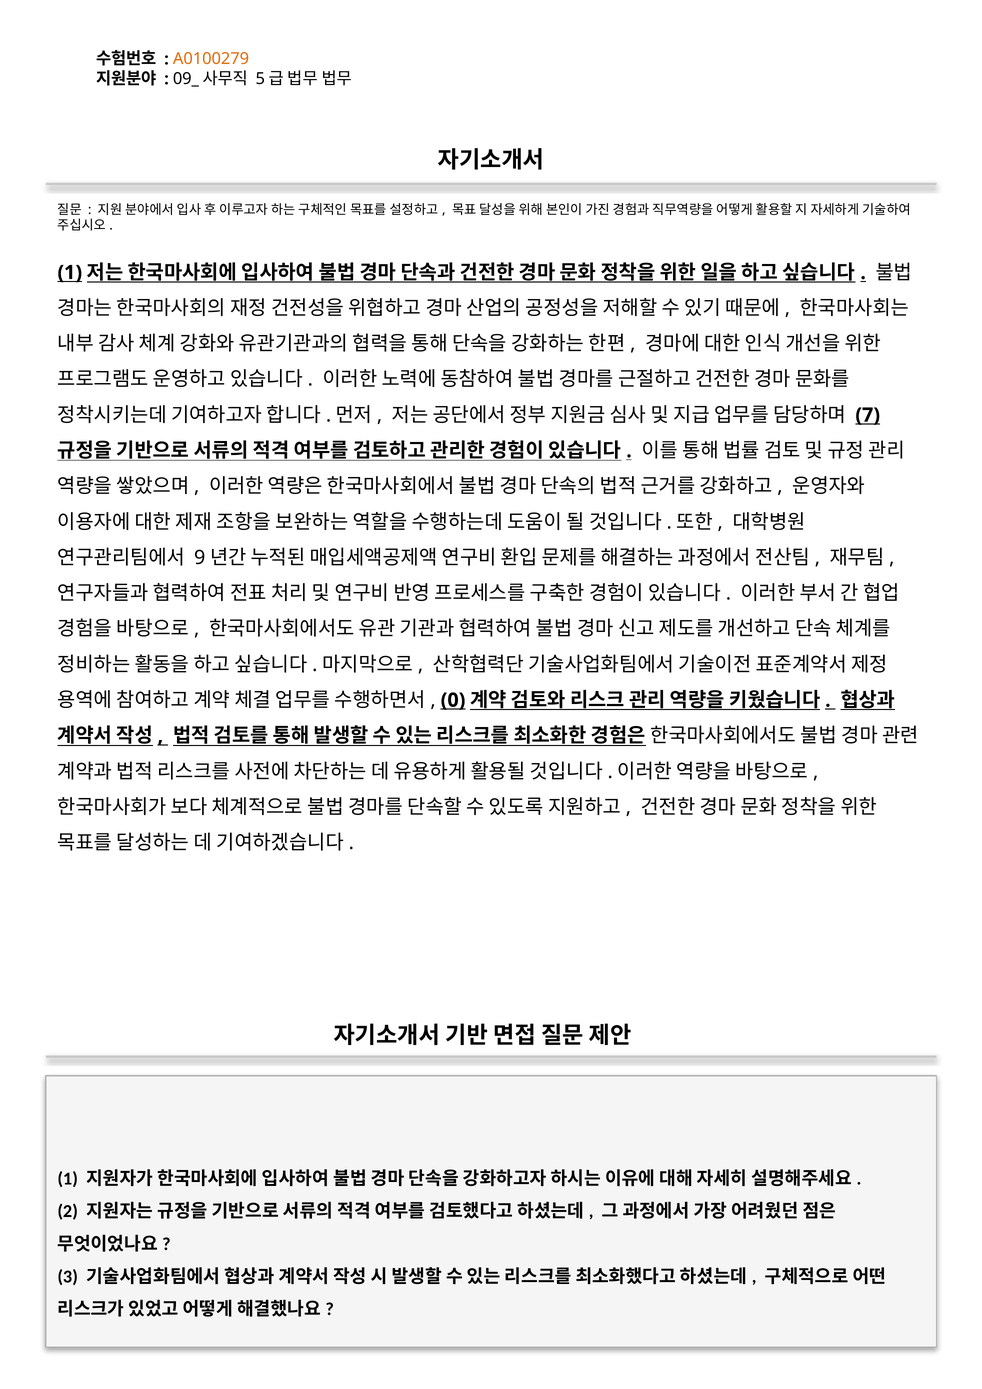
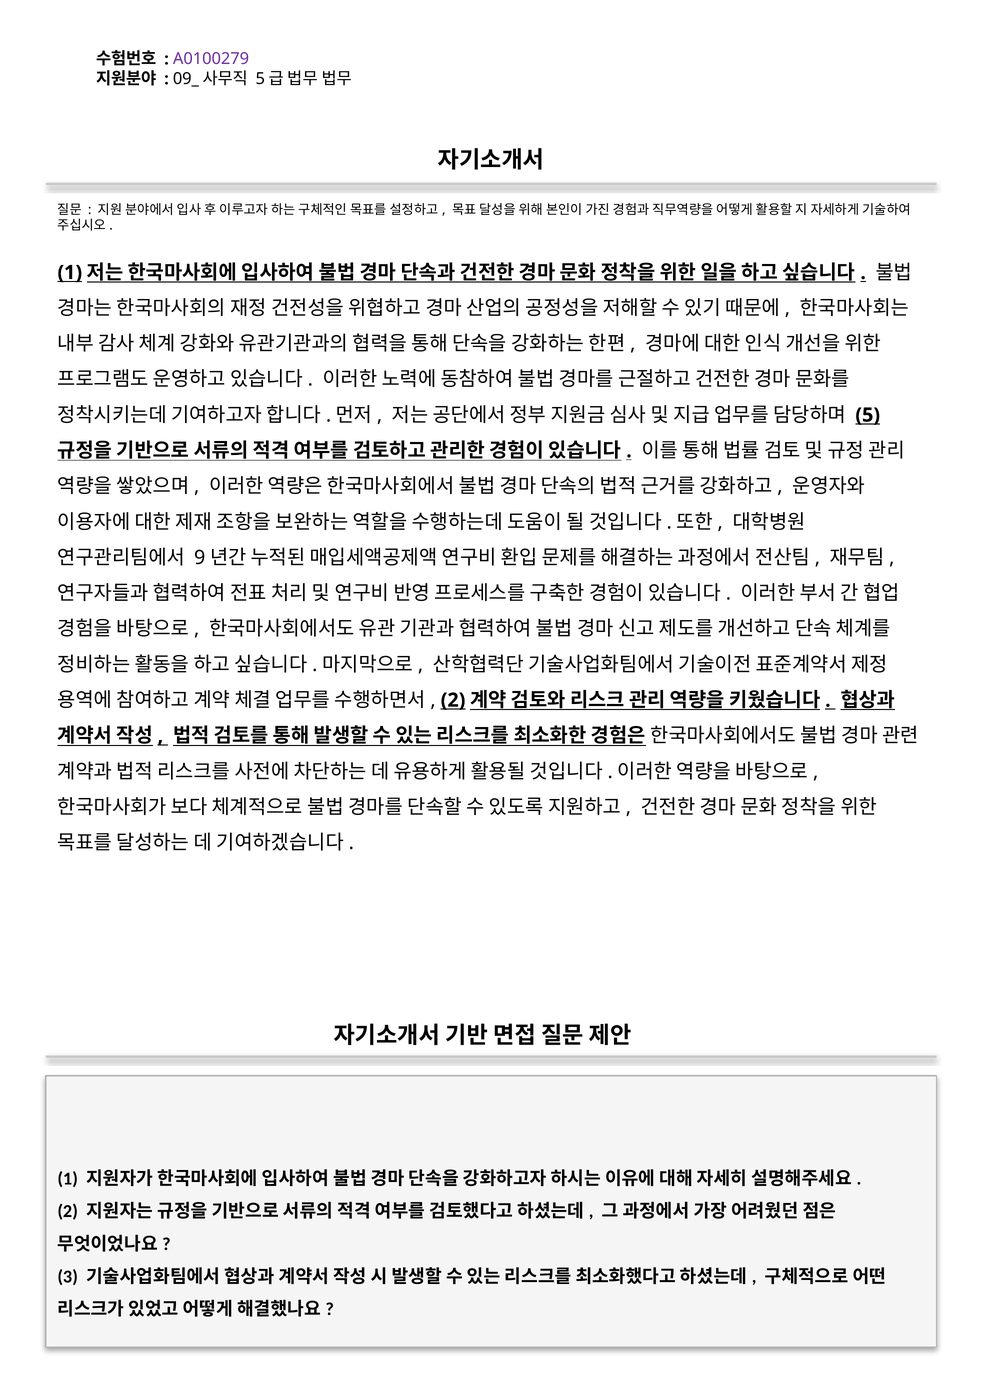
A0100279 colour: orange -> purple
7: 7 -> 5
0 at (453, 700): 0 -> 2
